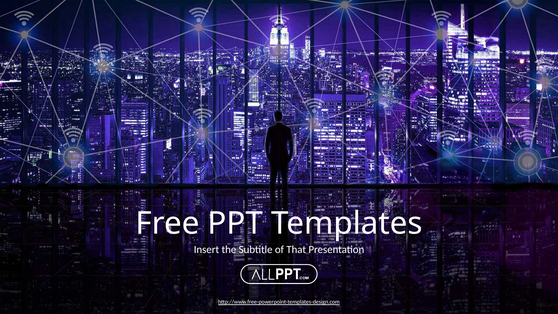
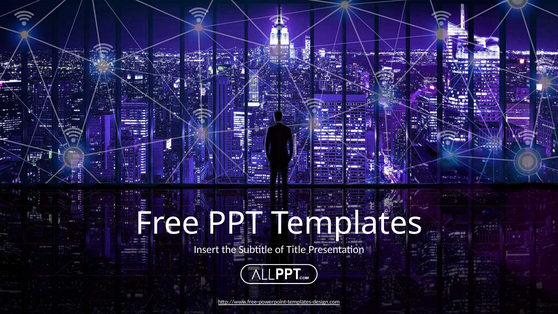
That: That -> Title
